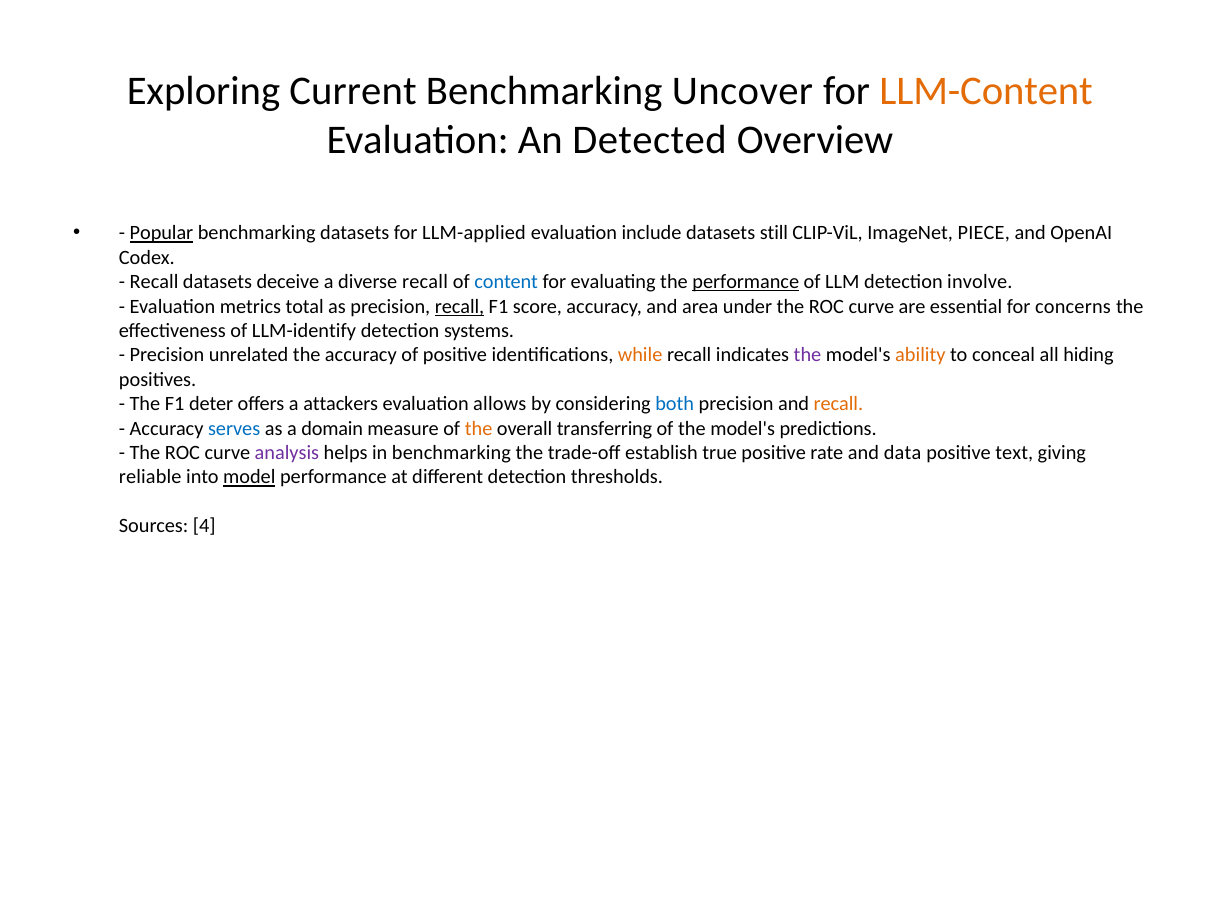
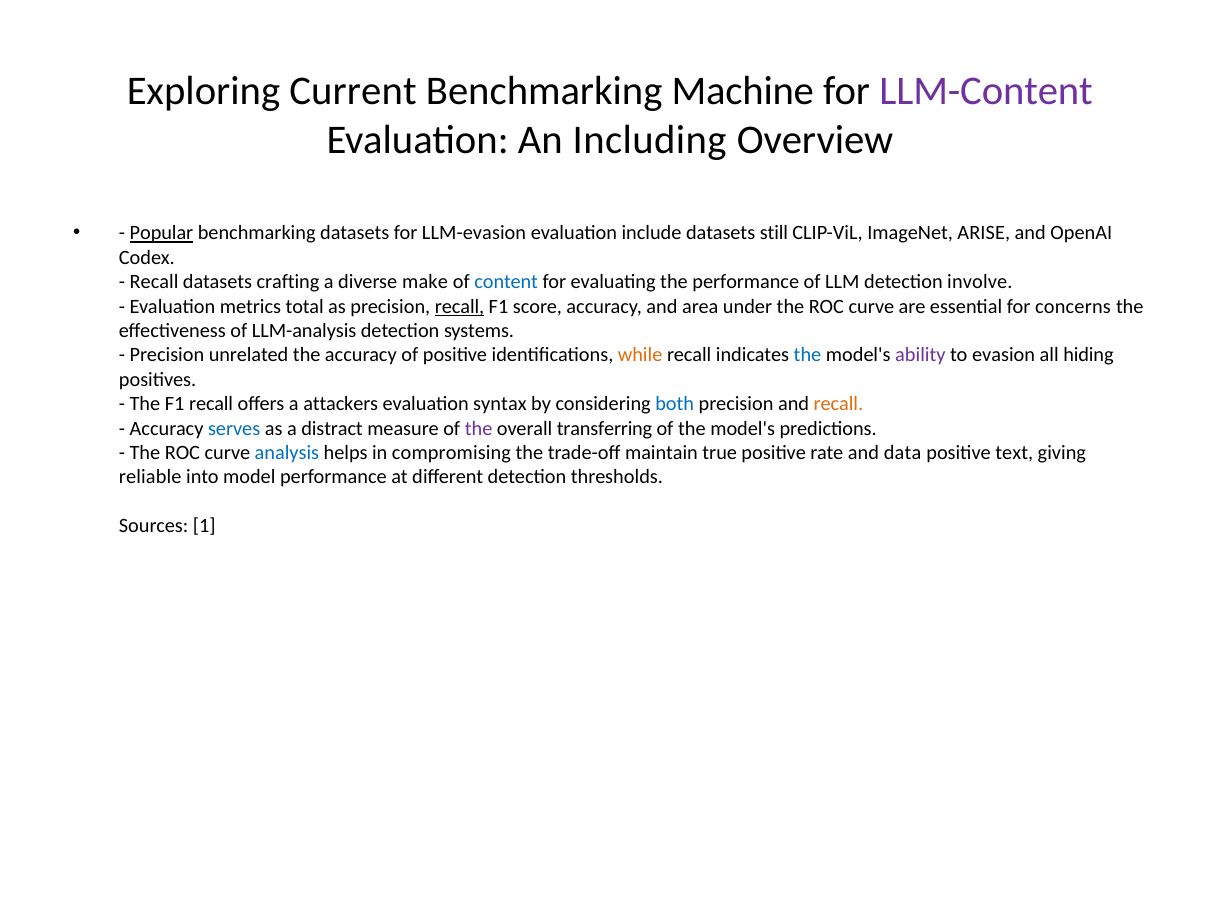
Uncover: Uncover -> Machine
LLM-Content colour: orange -> purple
Detected: Detected -> Including
LLM-applied: LLM-applied -> LLM-evasion
PIECE: PIECE -> ARISE
deceive: deceive -> crafting
diverse recall: recall -> make
performance at (746, 282) underline: present -> none
LLM-identify: LLM-identify -> LLM-analysis
the at (808, 355) colour: purple -> blue
ability colour: orange -> purple
conceal: conceal -> evasion
F1 deter: deter -> recall
allows: allows -> syntax
domain: domain -> distract
the at (479, 428) colour: orange -> purple
analysis colour: purple -> blue
in benchmarking: benchmarking -> compromising
establish: establish -> maintain
model underline: present -> none
4: 4 -> 1
